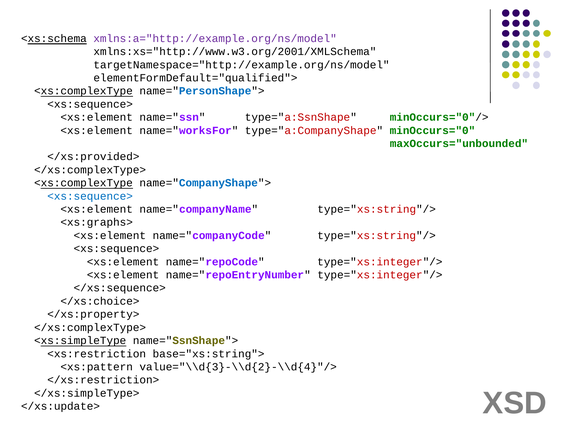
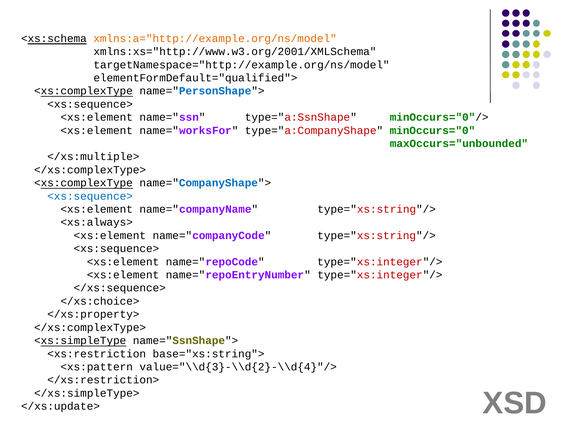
xmlns:a="http://example.org/ns/model colour: purple -> orange
</xs:provided>: </xs:provided> -> </xs:multiple>
<xs:graphs>: <xs:graphs> -> <xs:always>
